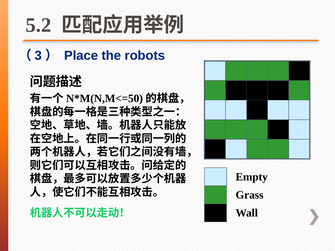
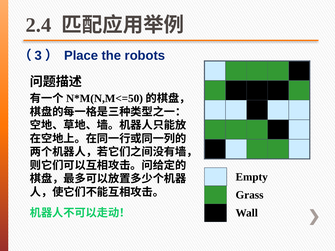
5.2: 5.2 -> 2.4
